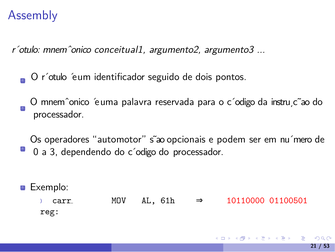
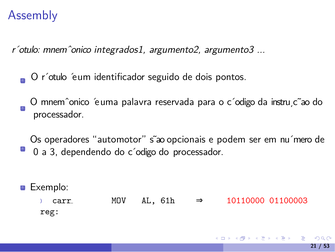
conceitual1: conceitual1 -> integrados1
01100501: 01100501 -> 01100003
